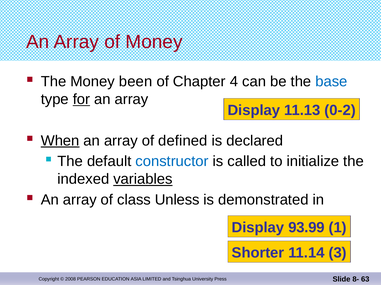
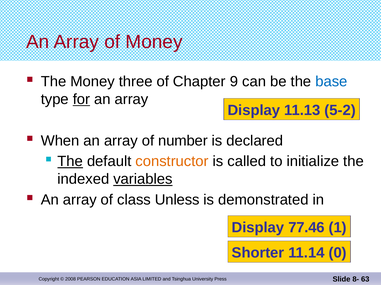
been: been -> three
4: 4 -> 9
0-2: 0-2 -> 5-2
When underline: present -> none
defined: defined -> number
The at (70, 162) underline: none -> present
constructor colour: blue -> orange
93.99: 93.99 -> 77.46
3: 3 -> 0
